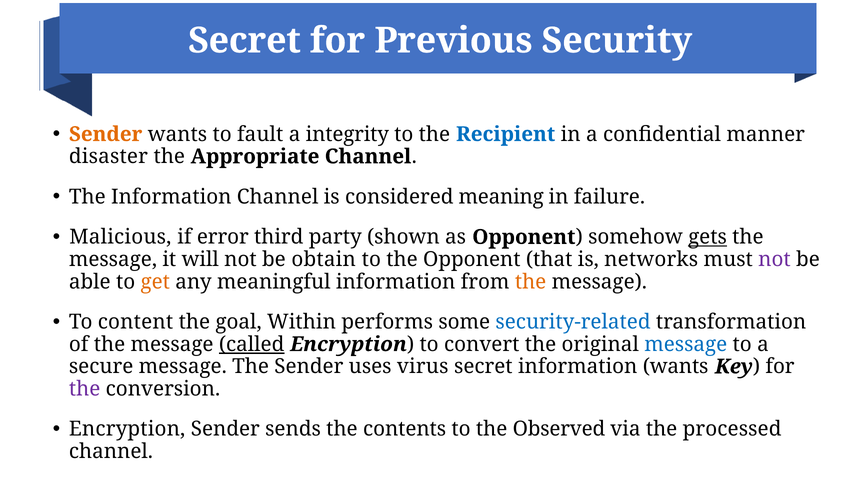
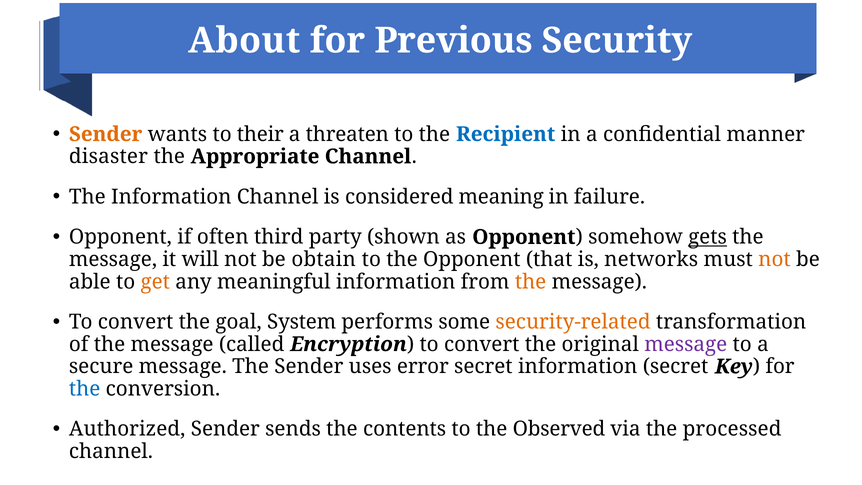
Secret at (244, 41): Secret -> About
fault: fault -> their
integrity: integrity -> threaten
Malicious at (120, 237): Malicious -> Opponent
error: error -> often
not at (775, 259) colour: purple -> orange
content at (135, 322): content -> convert
Within: Within -> System
security-related colour: blue -> orange
called underline: present -> none
message at (686, 344) colour: blue -> purple
virus: virus -> error
information wants: wants -> secret
the at (85, 389) colour: purple -> blue
Encryption at (127, 429): Encryption -> Authorized
